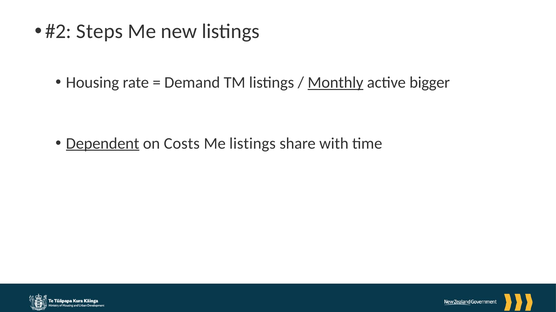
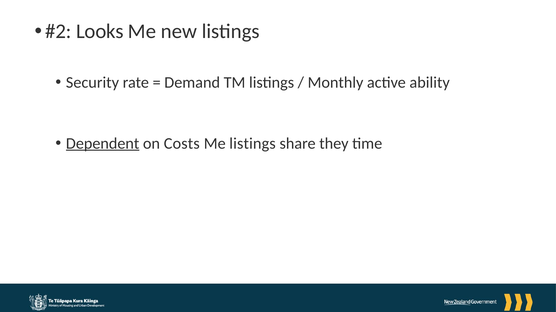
Steps: Steps -> Looks
Housing: Housing -> Security
Monthly underline: present -> none
bigger: bigger -> ability
with: with -> they
